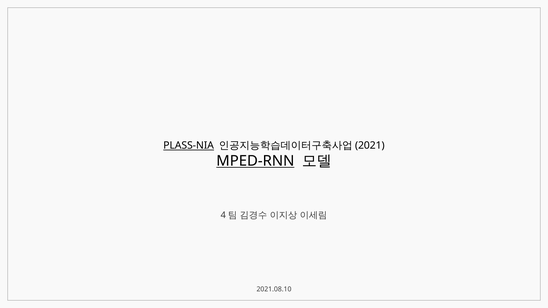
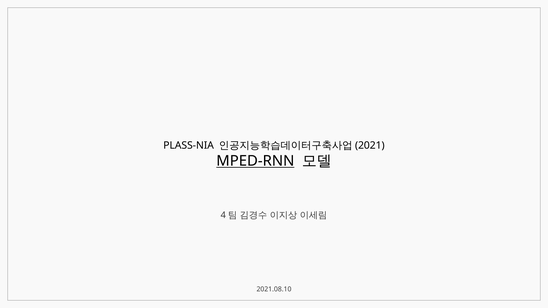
PLASS-NIA underline: present -> none
